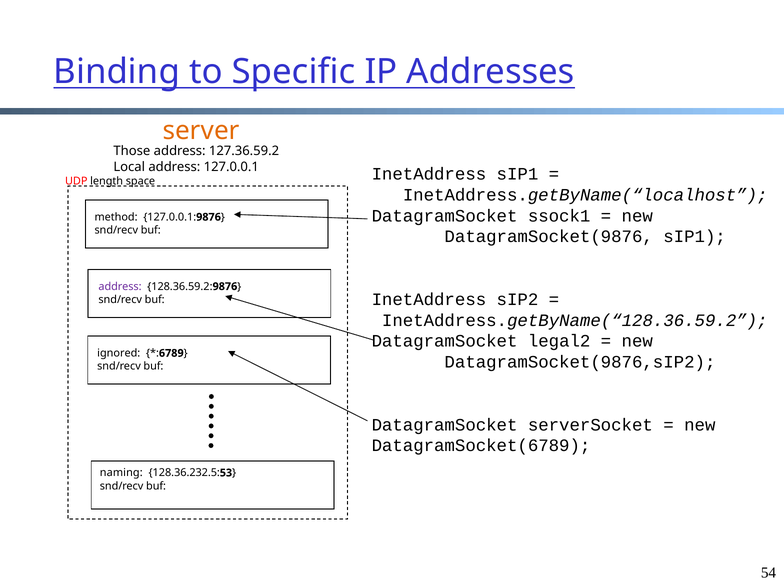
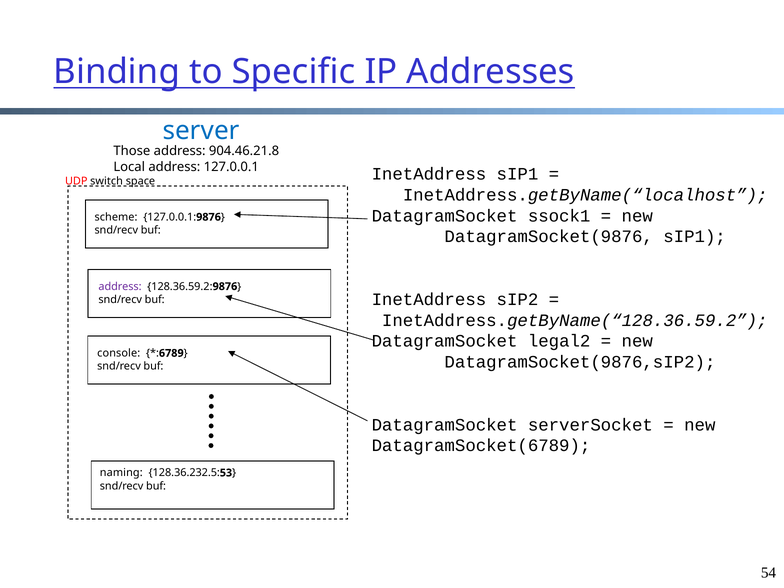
server colour: orange -> blue
127.36.59.2: 127.36.59.2 -> 904.46.21.8
length: length -> switch
method: method -> scheme
ignored: ignored -> console
